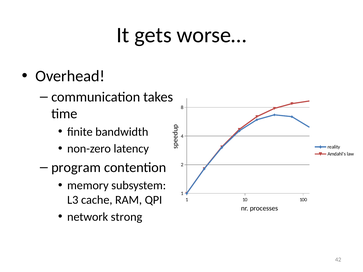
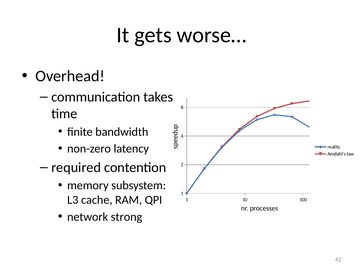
program: program -> required
